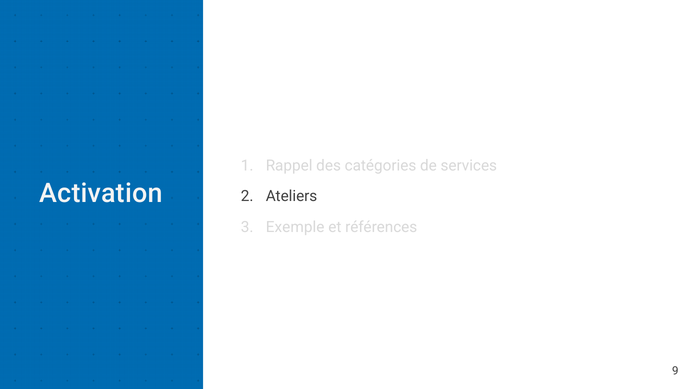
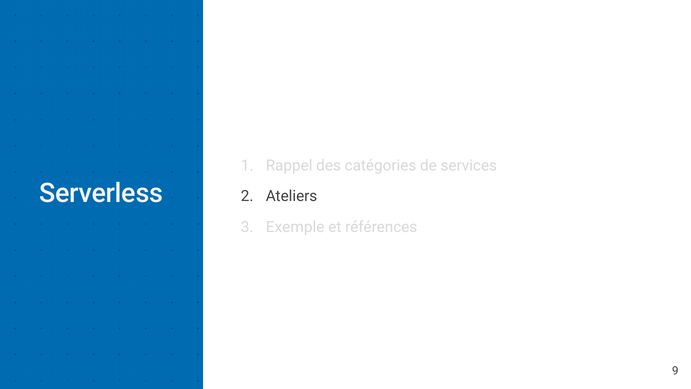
Activation: Activation -> Serverless
